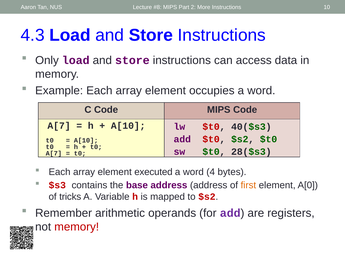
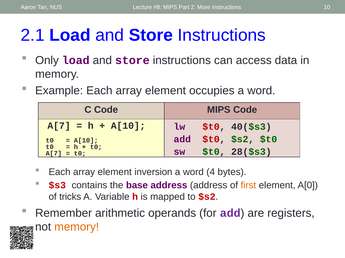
4.3: 4.3 -> 2.1
executed: executed -> inversion
memory at (77, 227) colour: red -> orange
